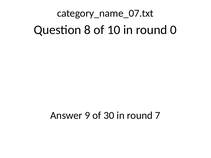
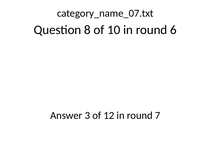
0: 0 -> 6
9: 9 -> 3
30: 30 -> 12
